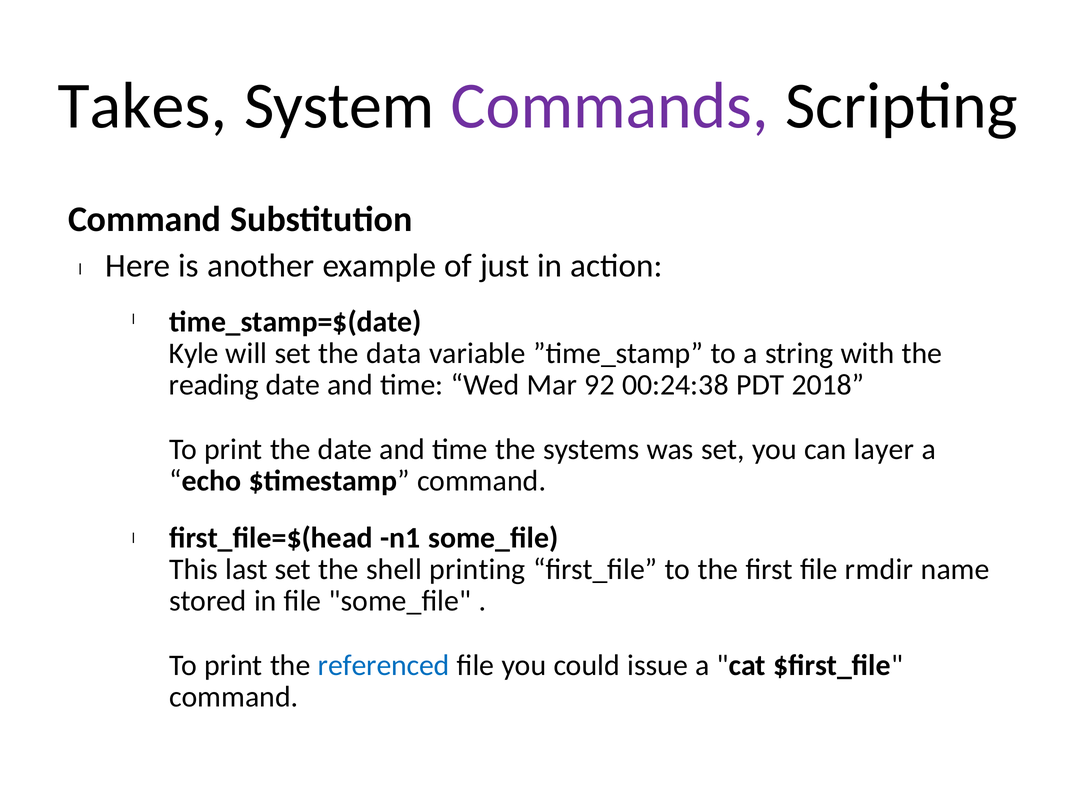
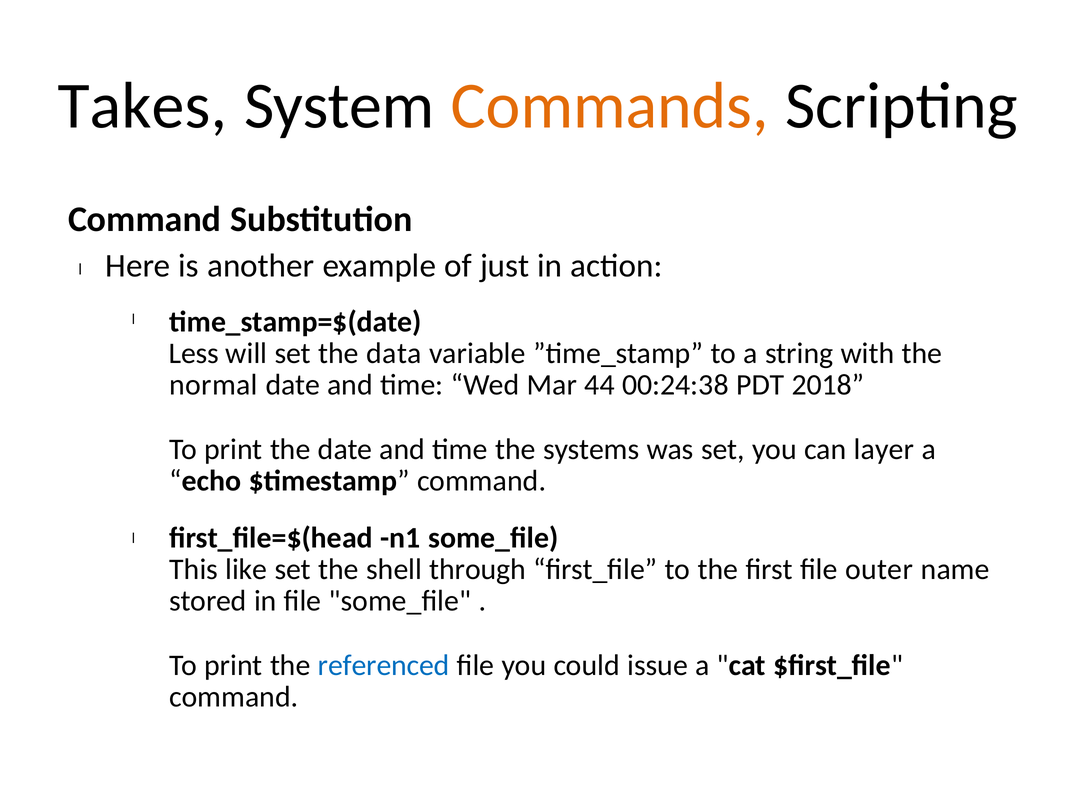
Commands colour: purple -> orange
Kyle: Kyle -> Less
reading: reading -> normal
92: 92 -> 44
last: last -> like
printing: printing -> through
rmdir: rmdir -> outer
